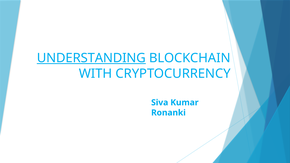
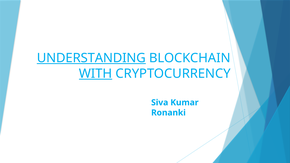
WITH underline: none -> present
